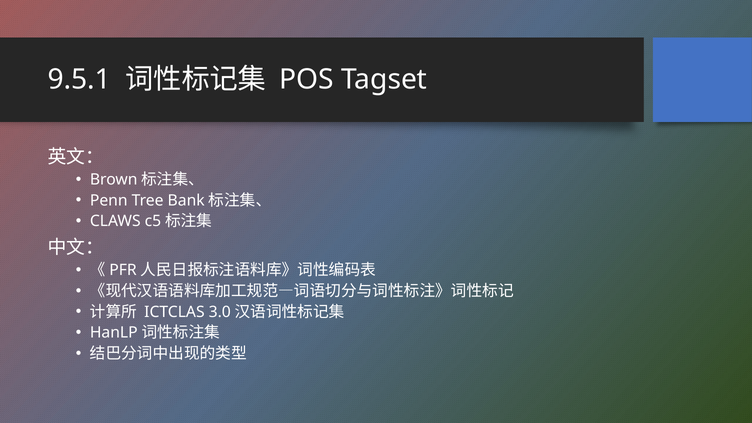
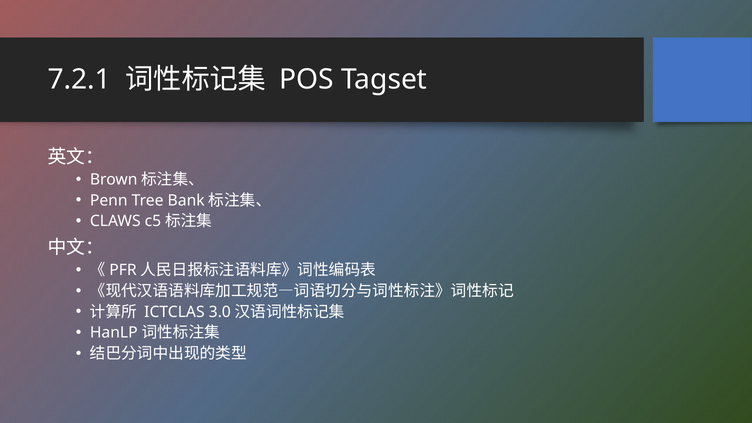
9.5.1: 9.5.1 -> 7.2.1
